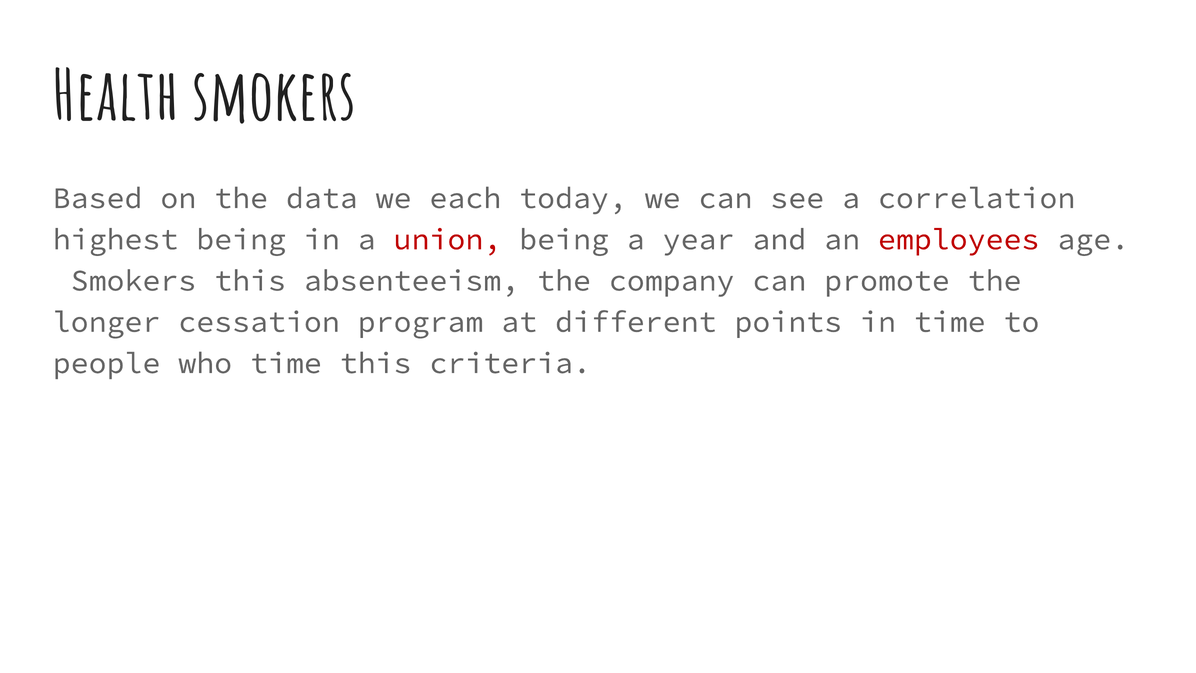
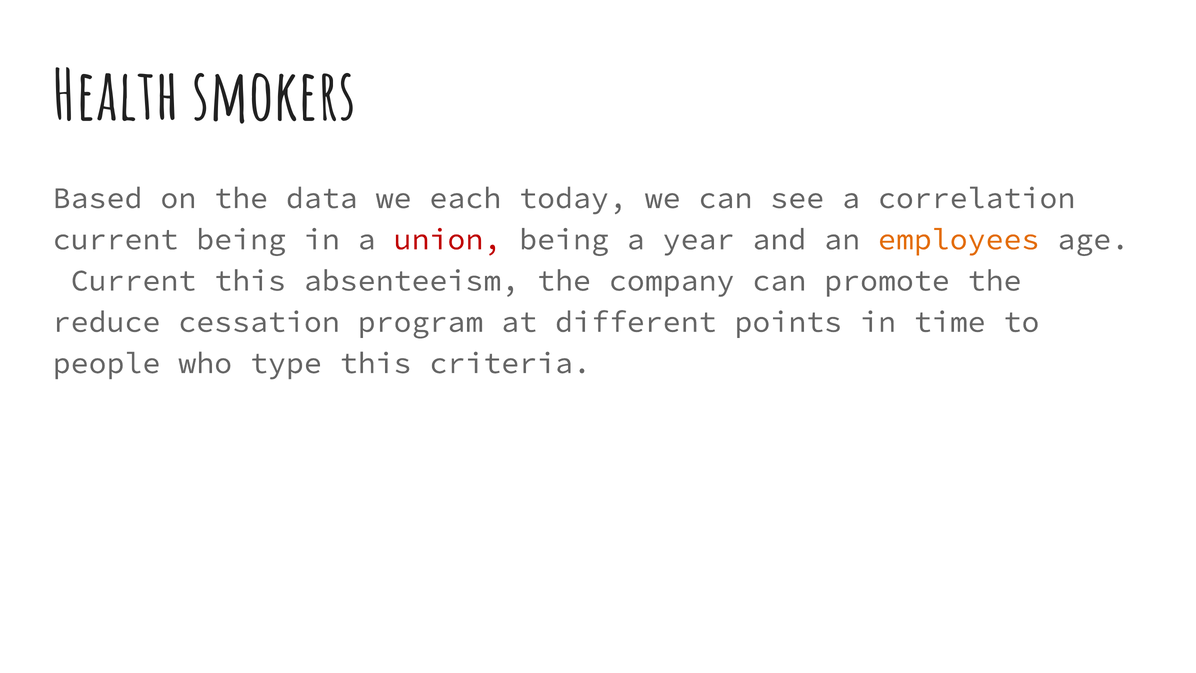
highest at (116, 239): highest -> current
employees colour: red -> orange
Smokers at (133, 281): Smokers -> Current
longer: longer -> reduce
who time: time -> type
